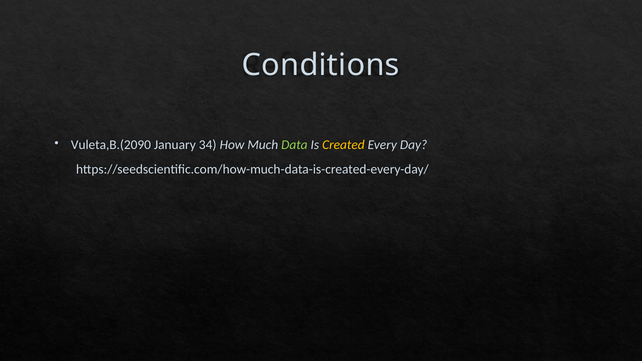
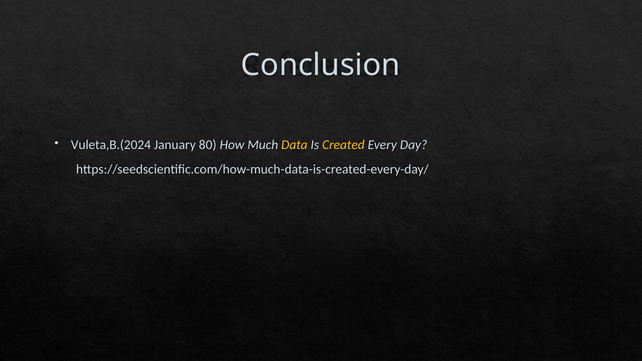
Conditions: Conditions -> Conclusion
Vuleta,B.(2090: Vuleta,B.(2090 -> Vuleta,B.(2024
34: 34 -> 80
Data colour: light green -> yellow
